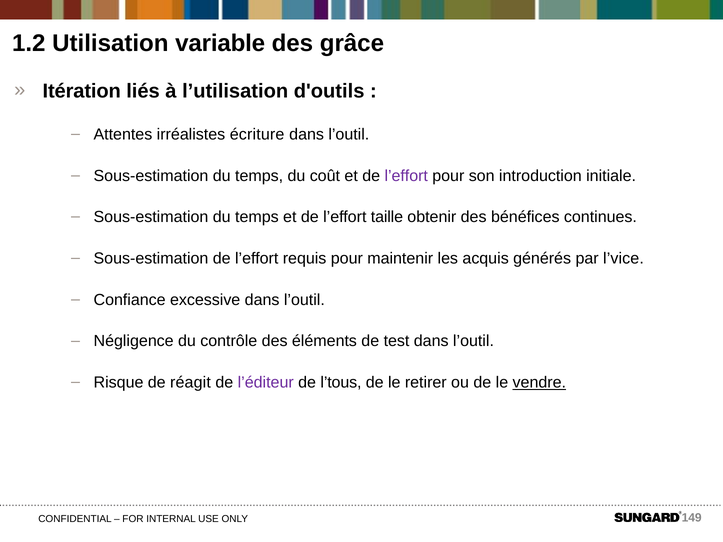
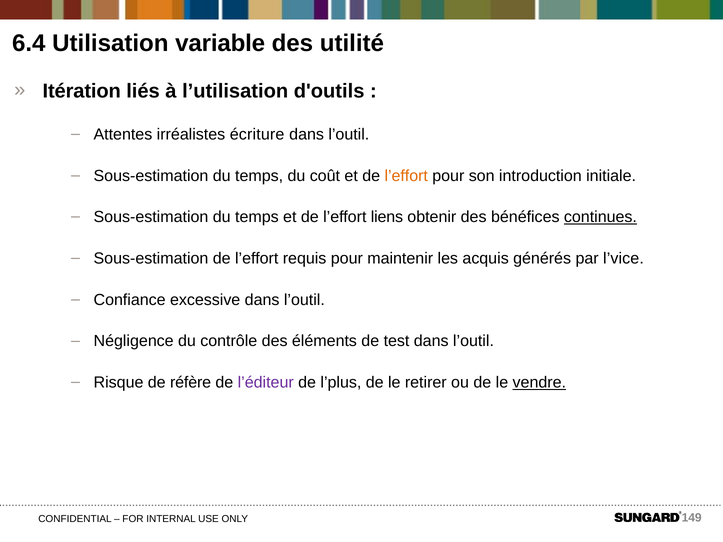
1.2: 1.2 -> 6.4
grâce: grâce -> utilité
l’effort at (406, 176) colour: purple -> orange
taille: taille -> liens
continues underline: none -> present
réagit: réagit -> réfère
l’tous: l’tous -> l’plus
